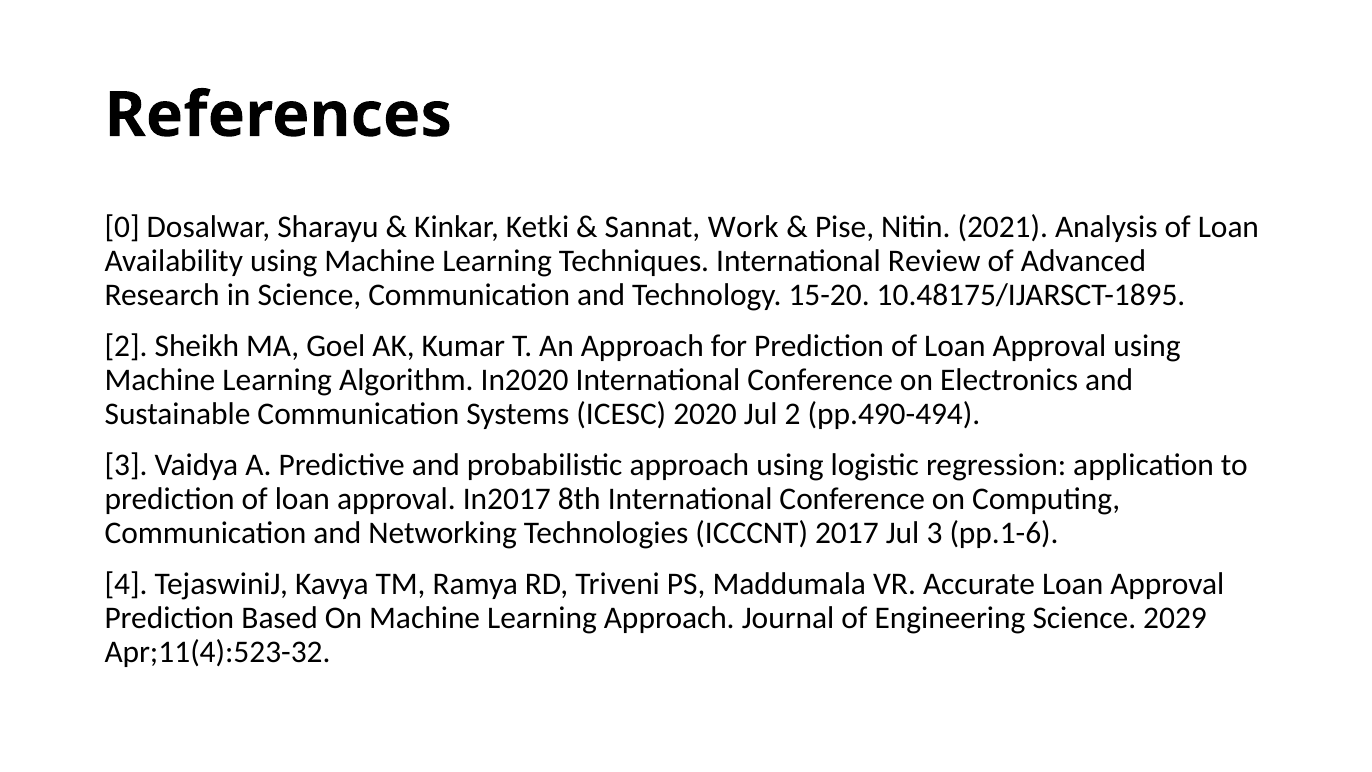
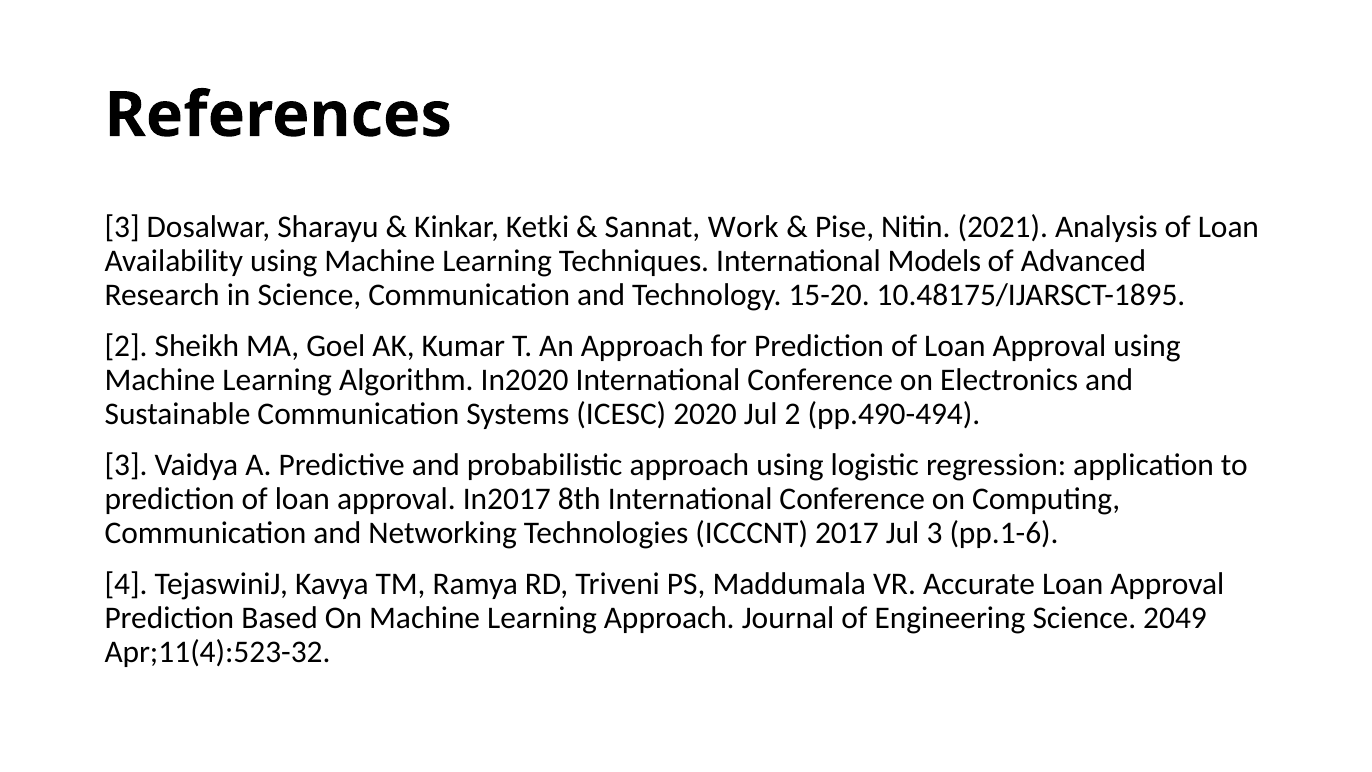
0 at (122, 227): 0 -> 3
Review: Review -> Models
2029: 2029 -> 2049
